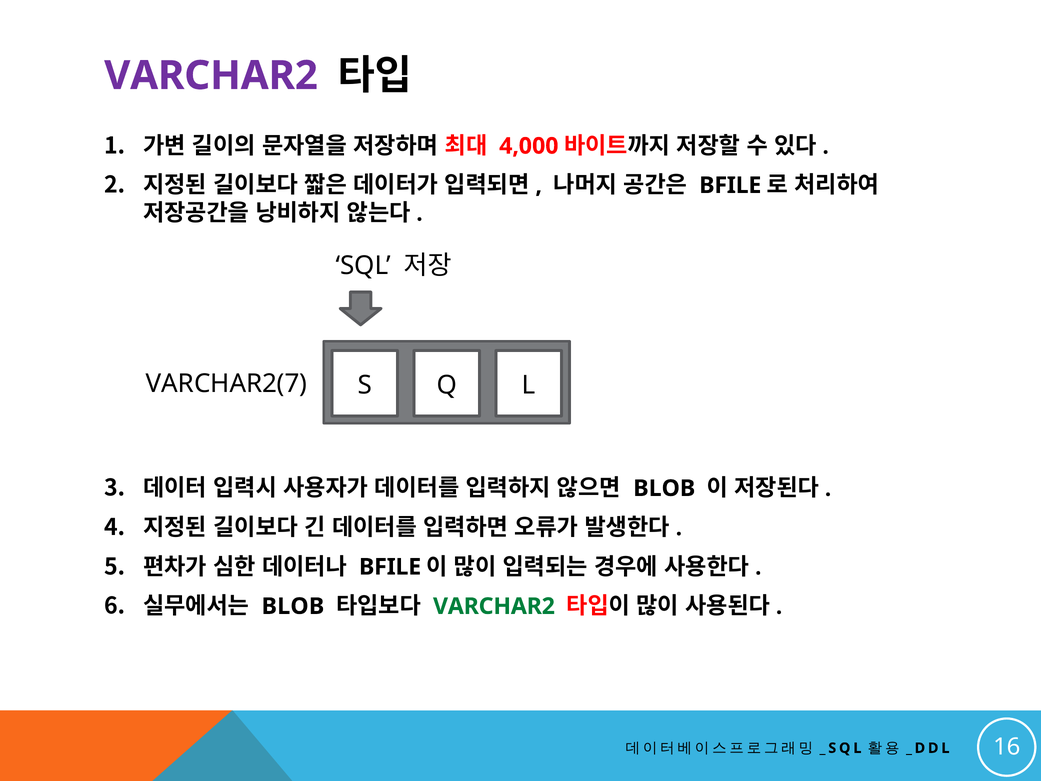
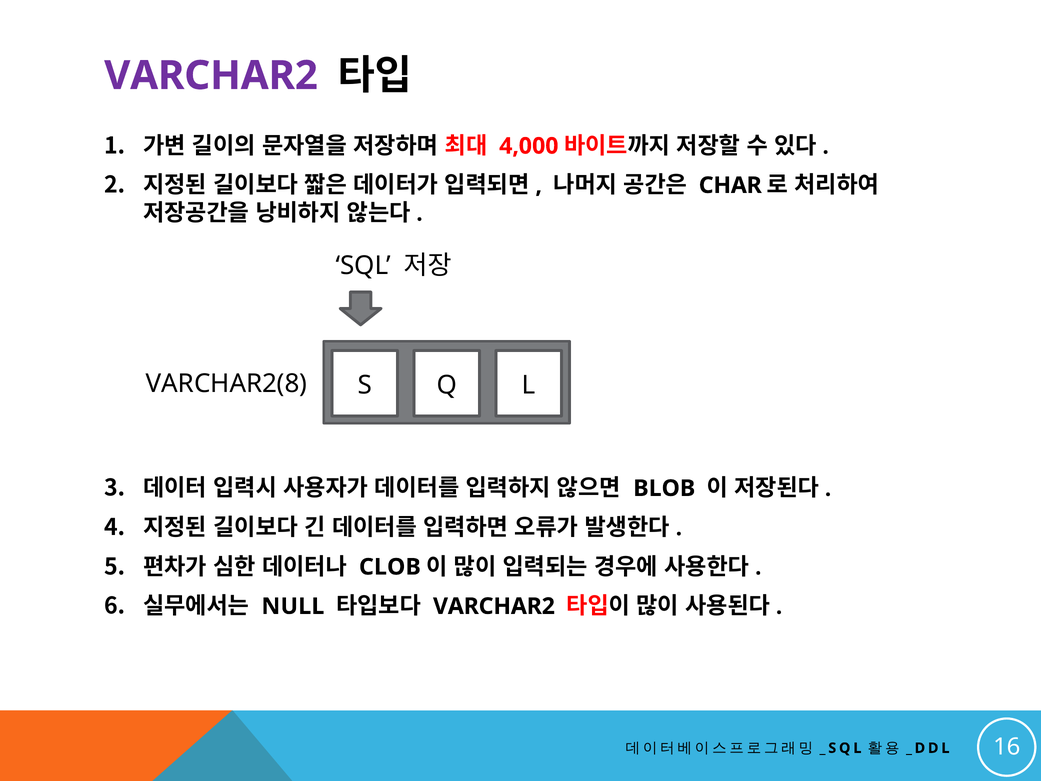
BFILE at (730, 185): BFILE -> CHAR
VARCHAR2(7: VARCHAR2(7 -> VARCHAR2(8
BFILE at (390, 567): BFILE -> CLOB
BLOB at (293, 606): BLOB -> NULL
VARCHAR2 at (494, 606) colour: green -> black
